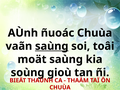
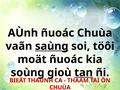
toâi: toâi -> töôi
moät saùng: saùng -> ñuoác
tan underline: none -> present
